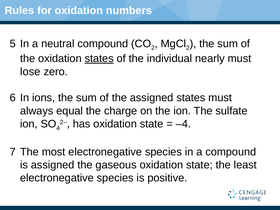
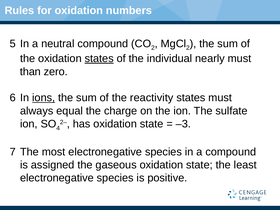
lose: lose -> than
ions underline: none -> present
the assigned: assigned -> reactivity
–4: –4 -> –3
